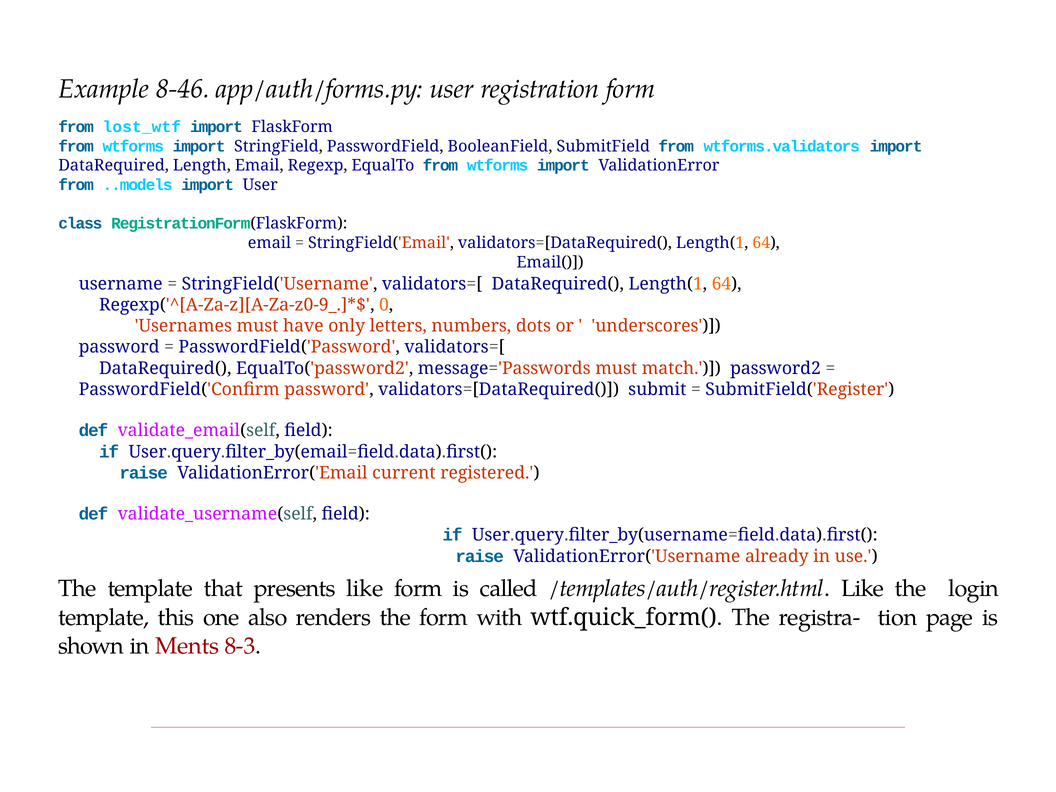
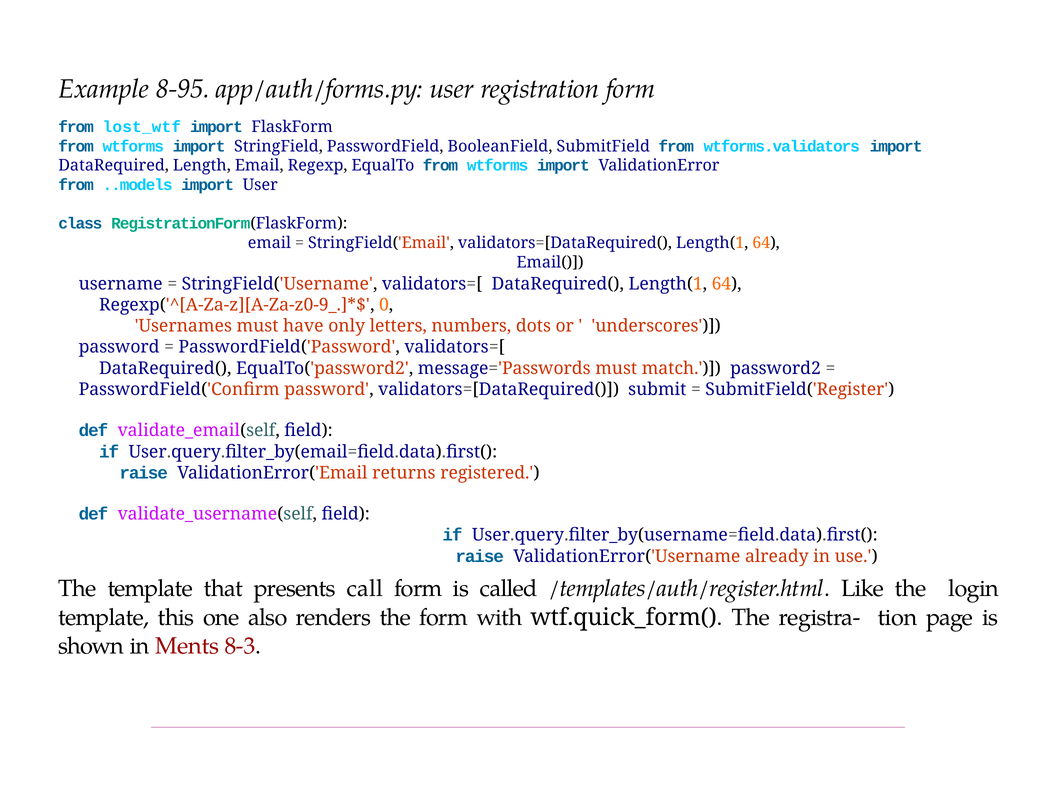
8-46: 8-46 -> 8-95
current: current -> returns
presents like: like -> call
